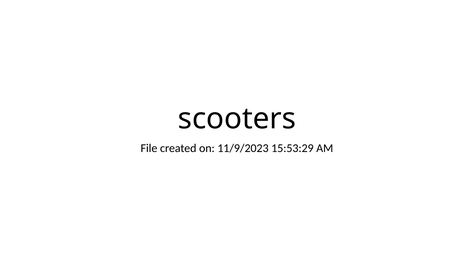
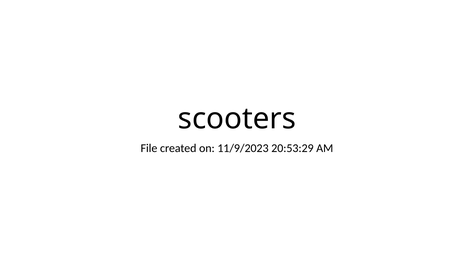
15:53:29: 15:53:29 -> 20:53:29
